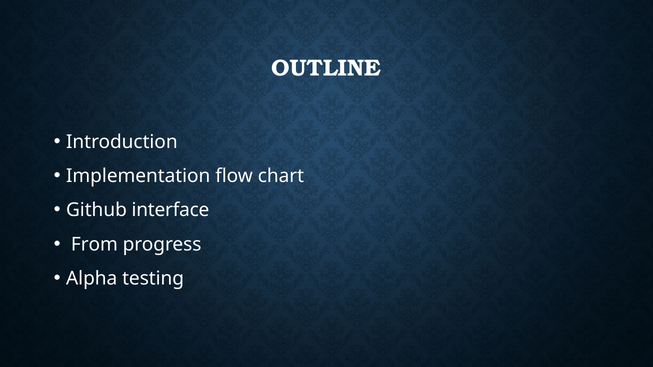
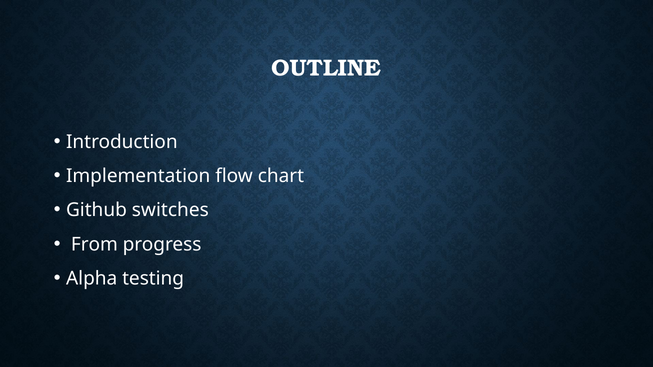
interface: interface -> switches
